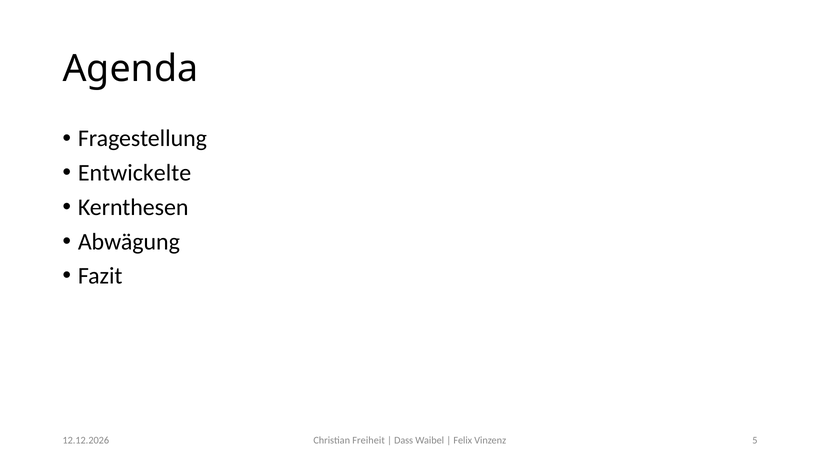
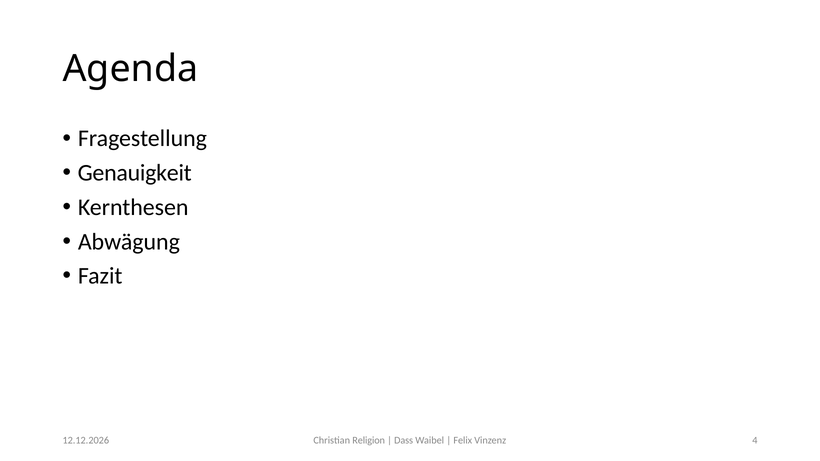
Entwickelte: Entwickelte -> Genauigkeit
Freiheit: Freiheit -> Religion
5: 5 -> 4
